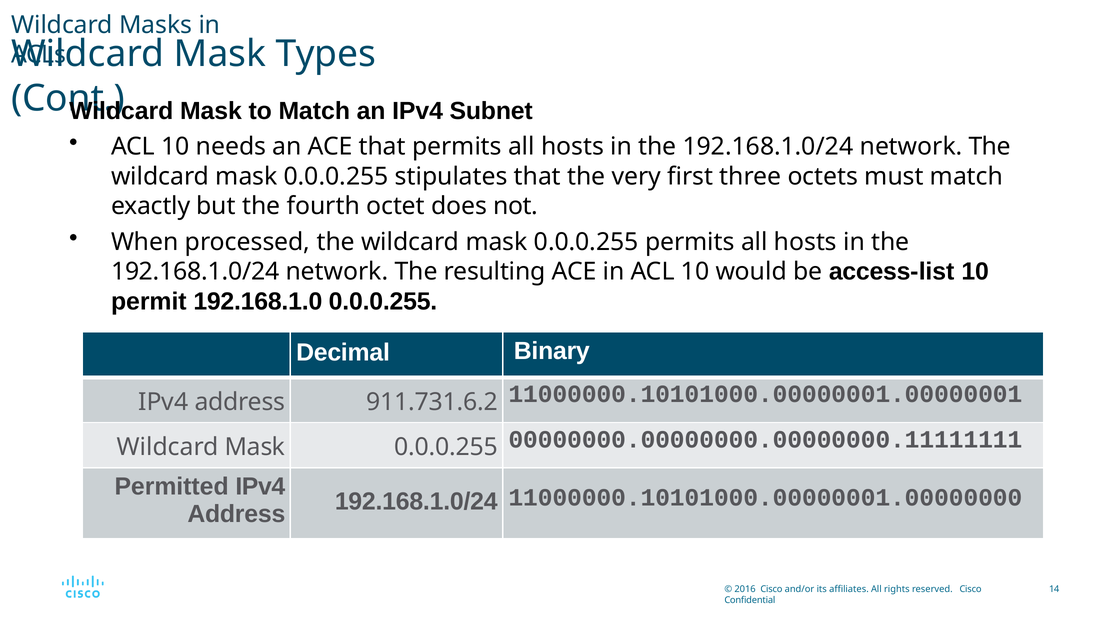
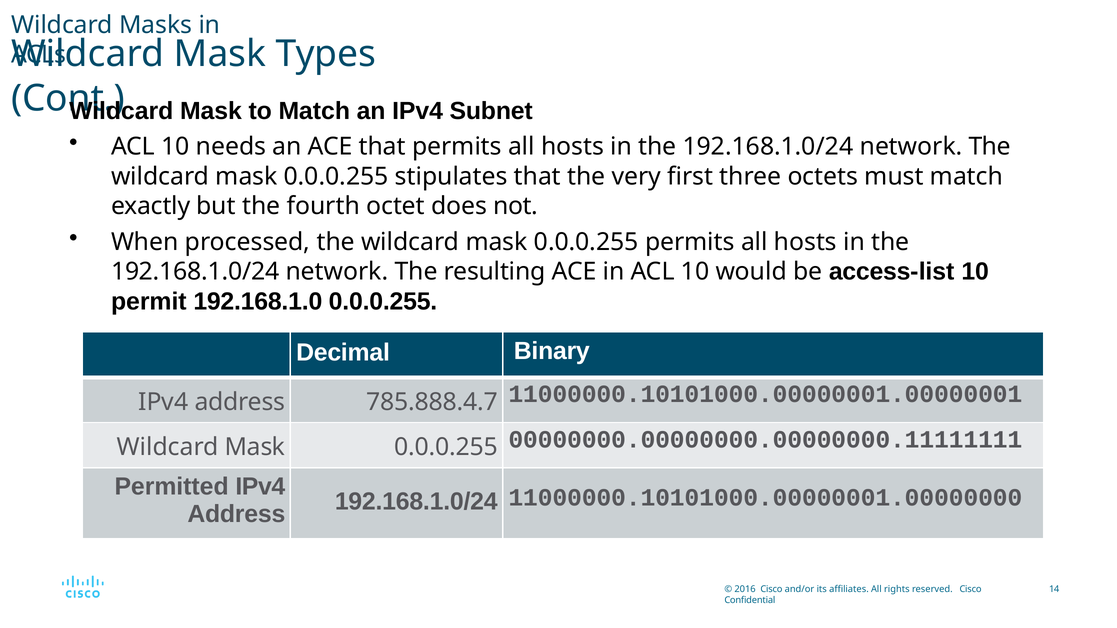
911.731.6.2: 911.731.6.2 -> 785.888.4.7
